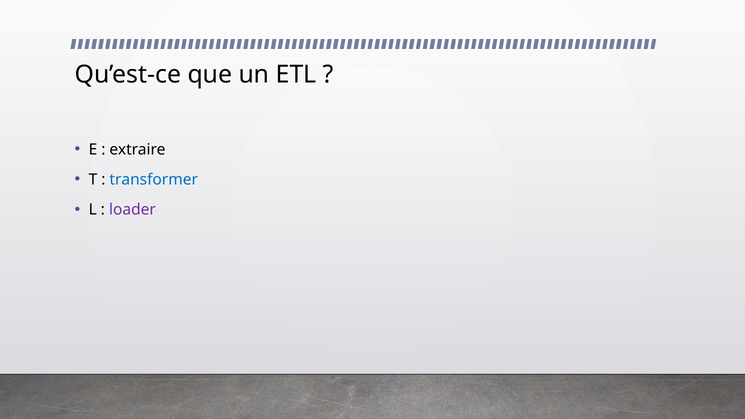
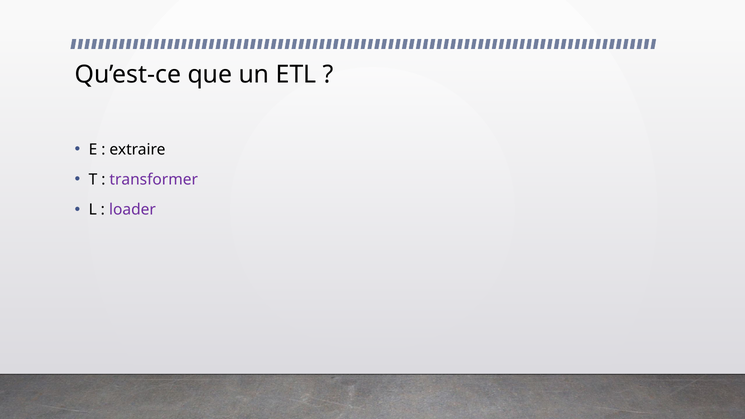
transformer colour: blue -> purple
